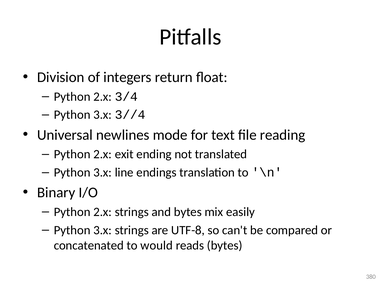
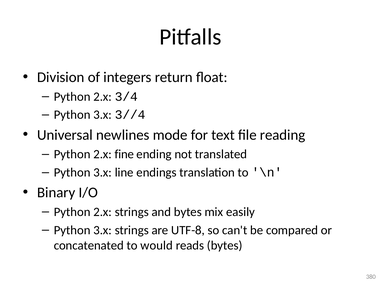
exit: exit -> fine
